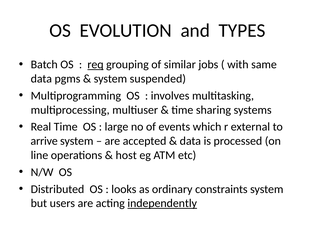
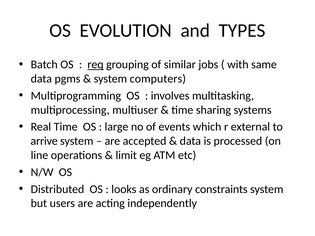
suspended: suspended -> computers
host: host -> limit
independently underline: present -> none
